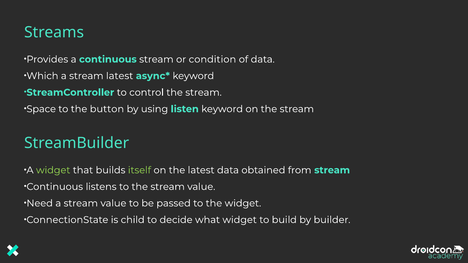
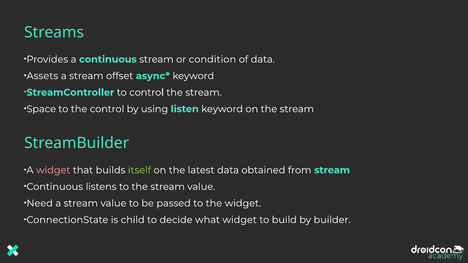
Which: Which -> Assets
stream latest: latest -> offset
the button: button -> control
widget at (53, 170) colour: light green -> pink
